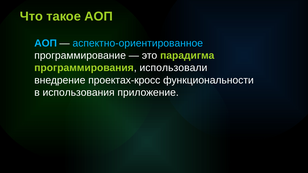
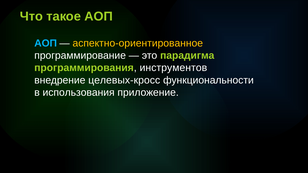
аспектно-ориентированное colour: light blue -> yellow
использовали: использовали -> инструментов
проектах-кросс: проектах-кросс -> целевых-кросс
